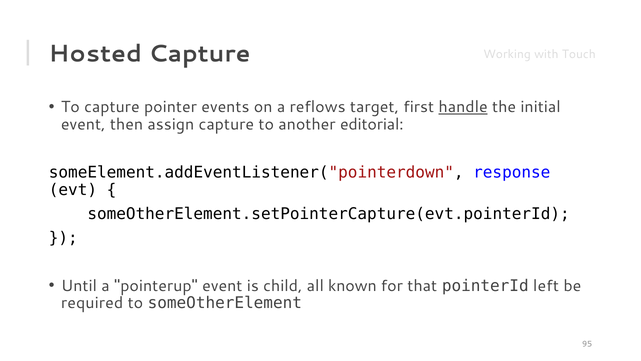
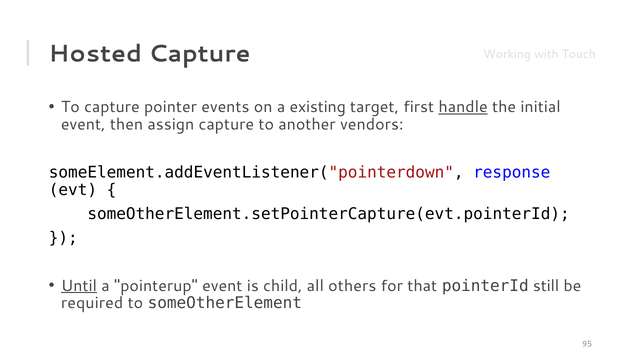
reflows: reflows -> existing
editorial: editorial -> vendors
Until underline: none -> present
known: known -> others
left: left -> still
